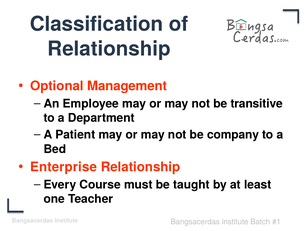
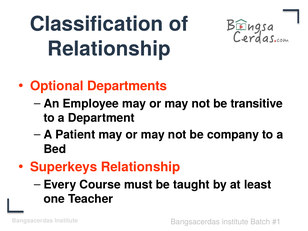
Management: Management -> Departments
Enterprise: Enterprise -> Superkeys
